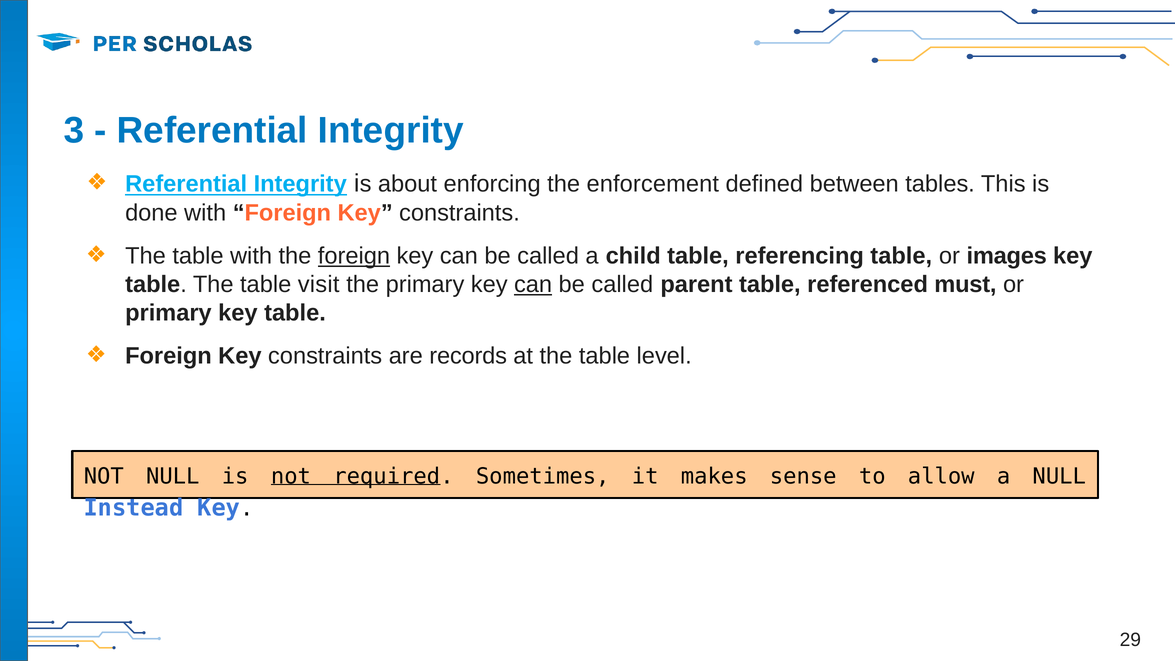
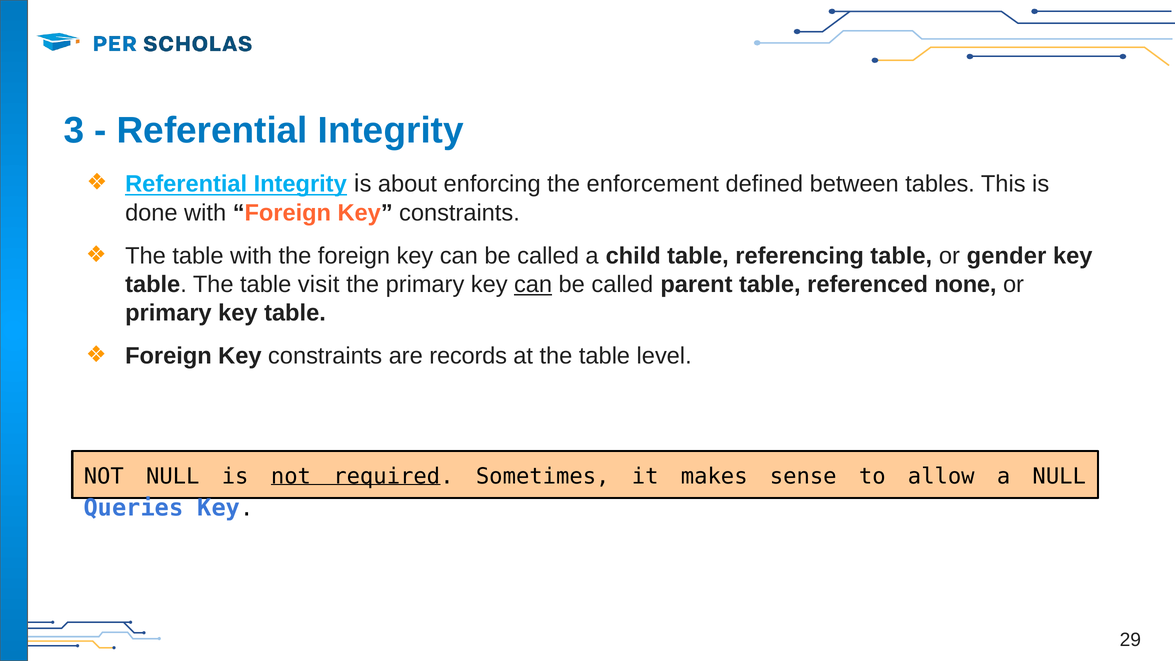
foreign at (354, 256) underline: present -> none
images: images -> gender
must: must -> none
Instead: Instead -> Queries
